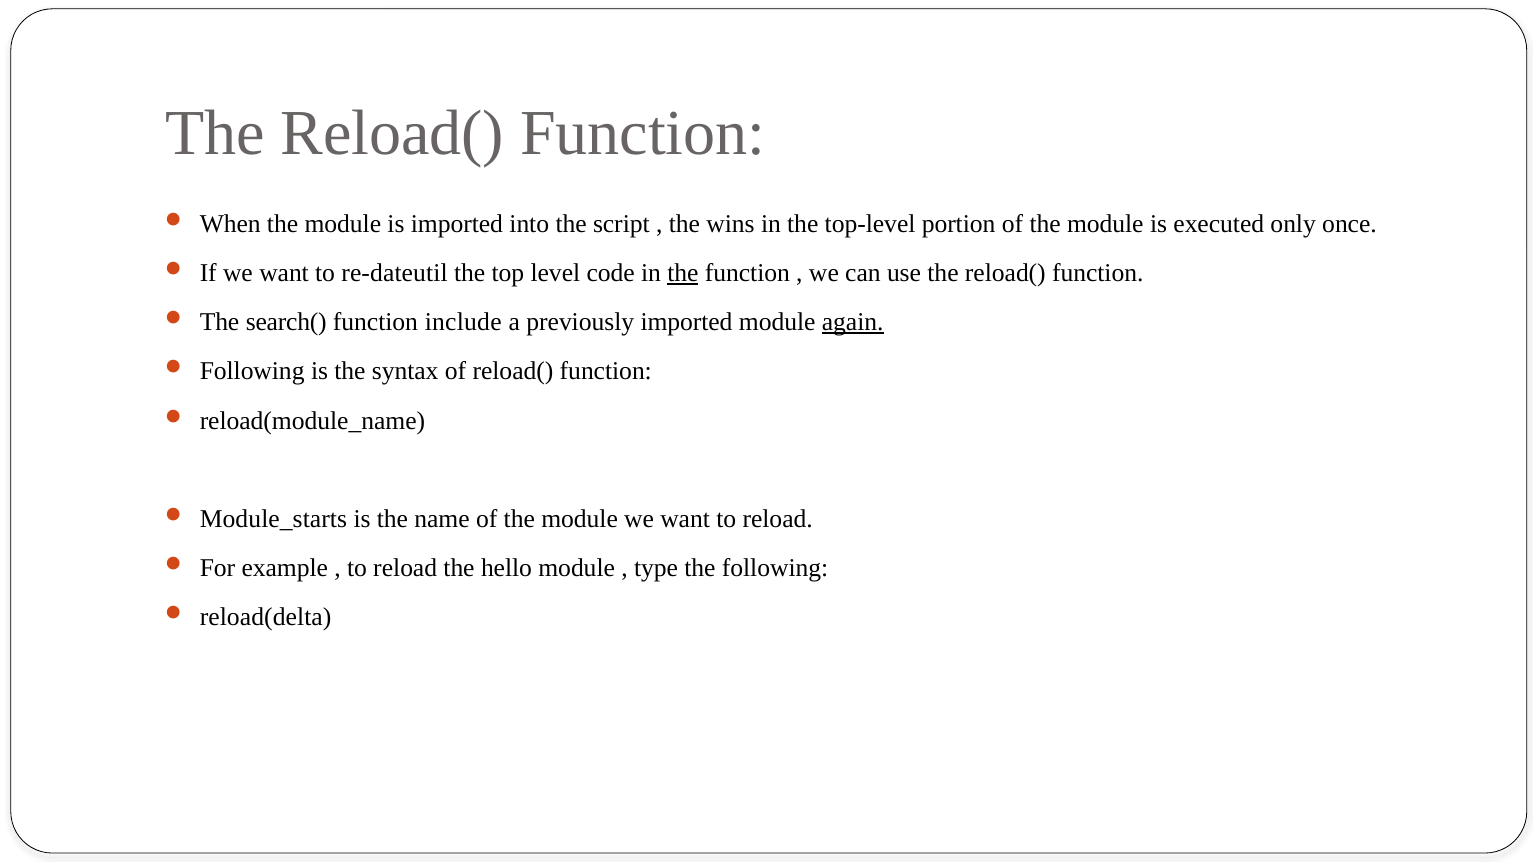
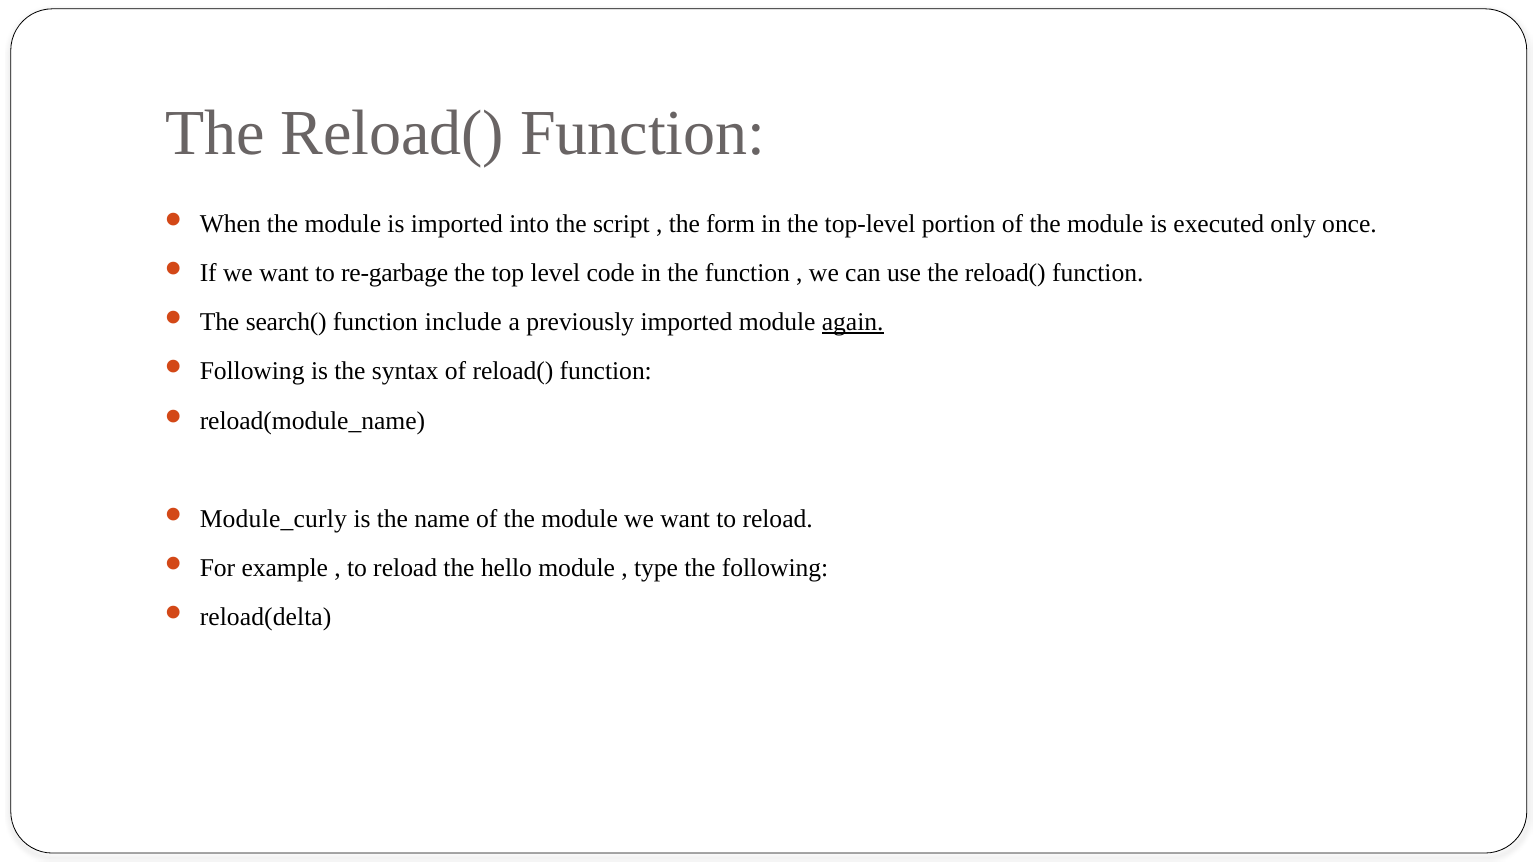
wins: wins -> form
re-dateutil: re-dateutil -> re-garbage
the at (683, 273) underline: present -> none
Module_starts: Module_starts -> Module_curly
